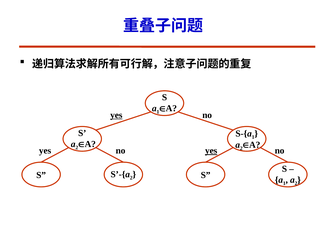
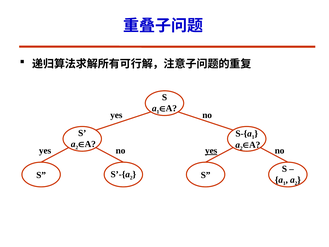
yes at (116, 115) underline: present -> none
